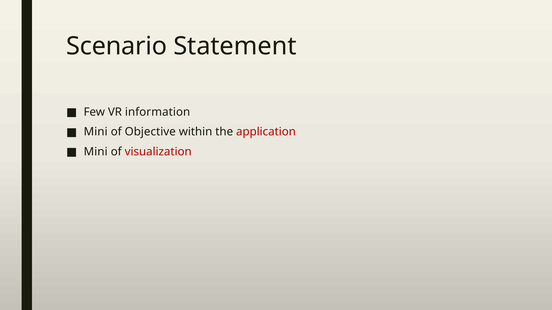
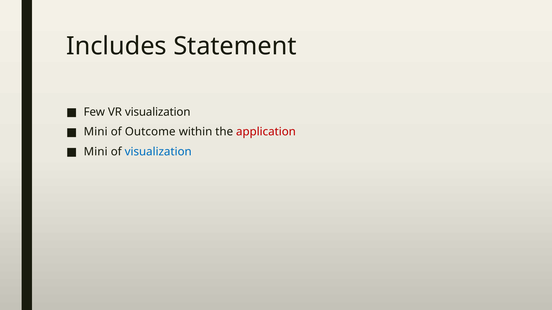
Scenario: Scenario -> Includes
VR information: information -> visualization
Objective: Objective -> Outcome
visualization at (158, 152) colour: red -> blue
